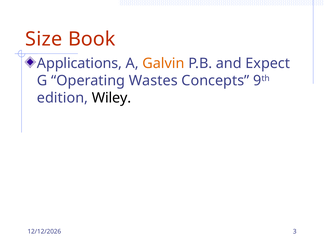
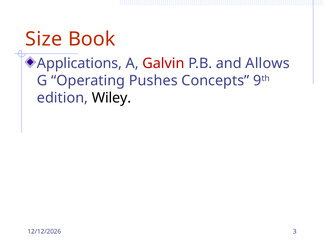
Galvin colour: orange -> red
Expect: Expect -> Allows
Wastes: Wastes -> Pushes
